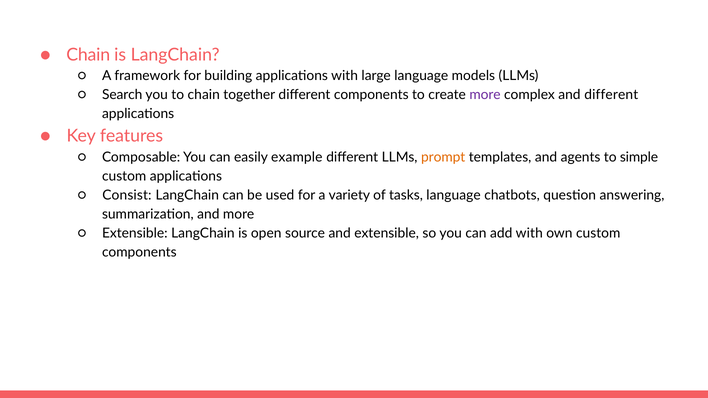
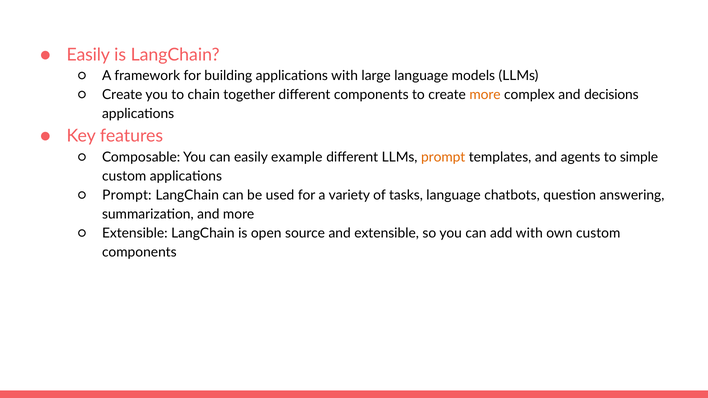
Chain at (88, 55): Chain -> Easily
Search at (122, 95): Search -> Create
more at (485, 95) colour: purple -> orange
and different: different -> decisions
Consist at (127, 195): Consist -> Prompt
